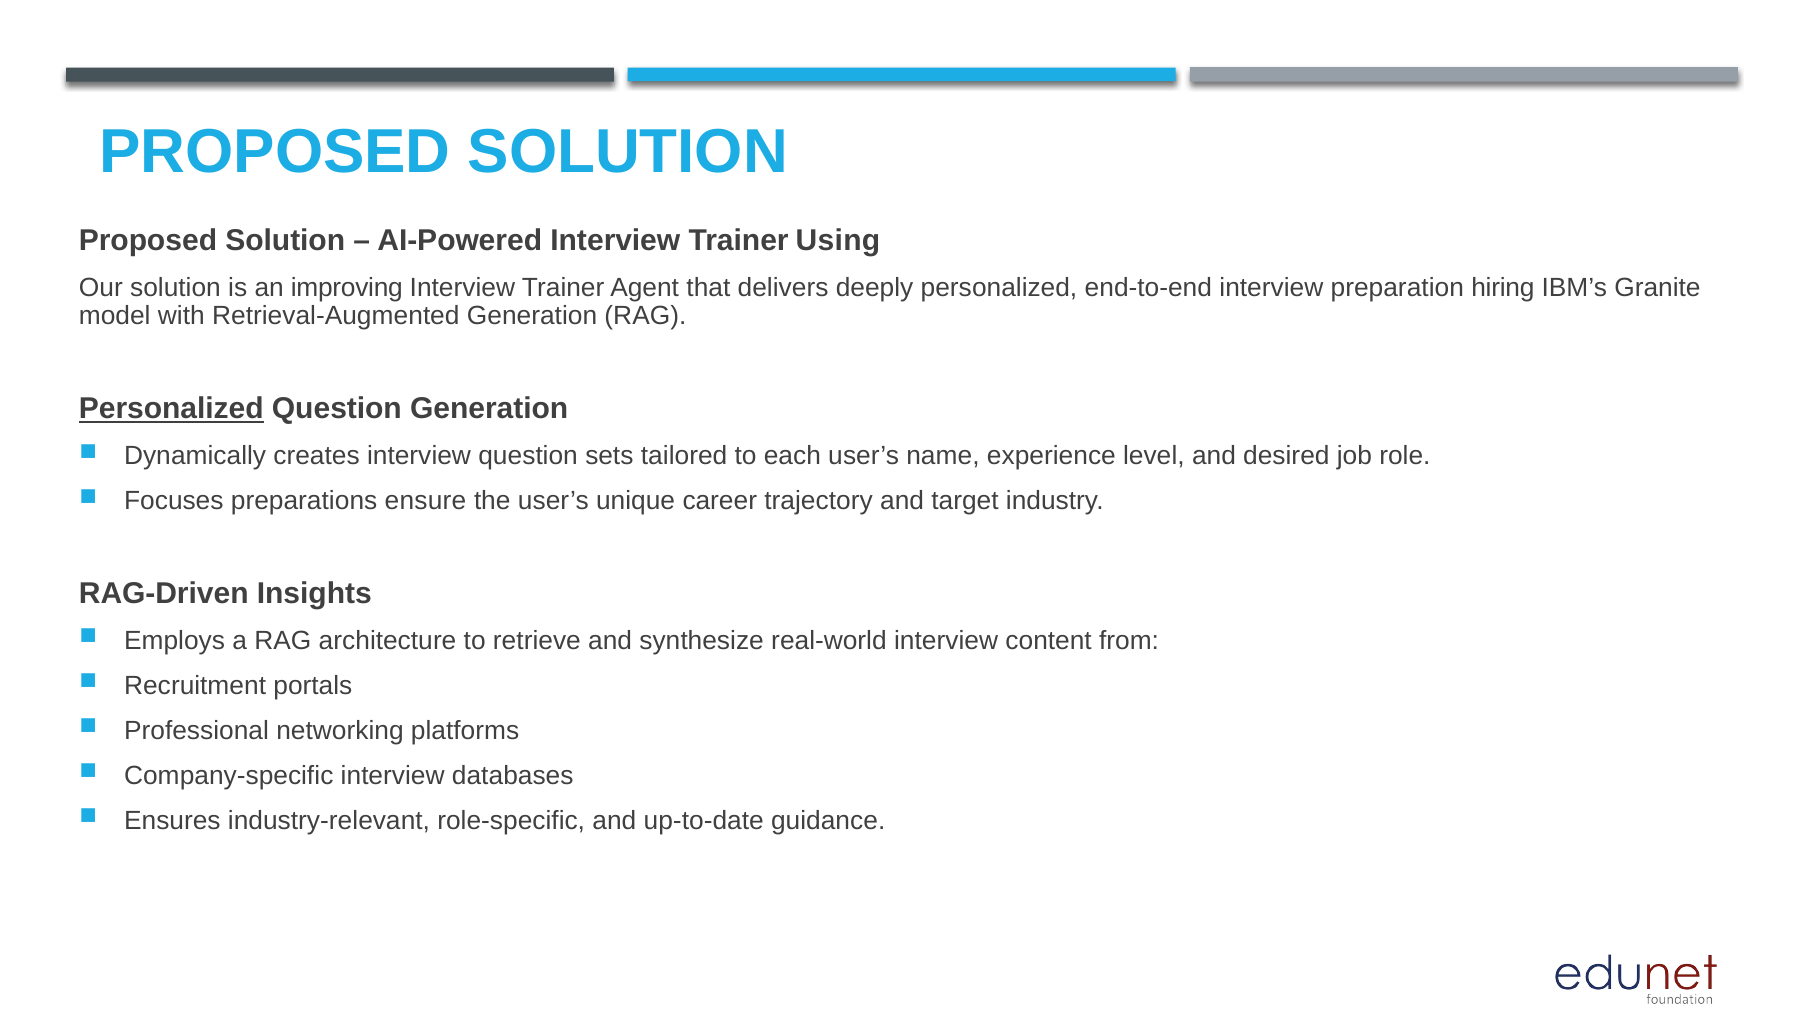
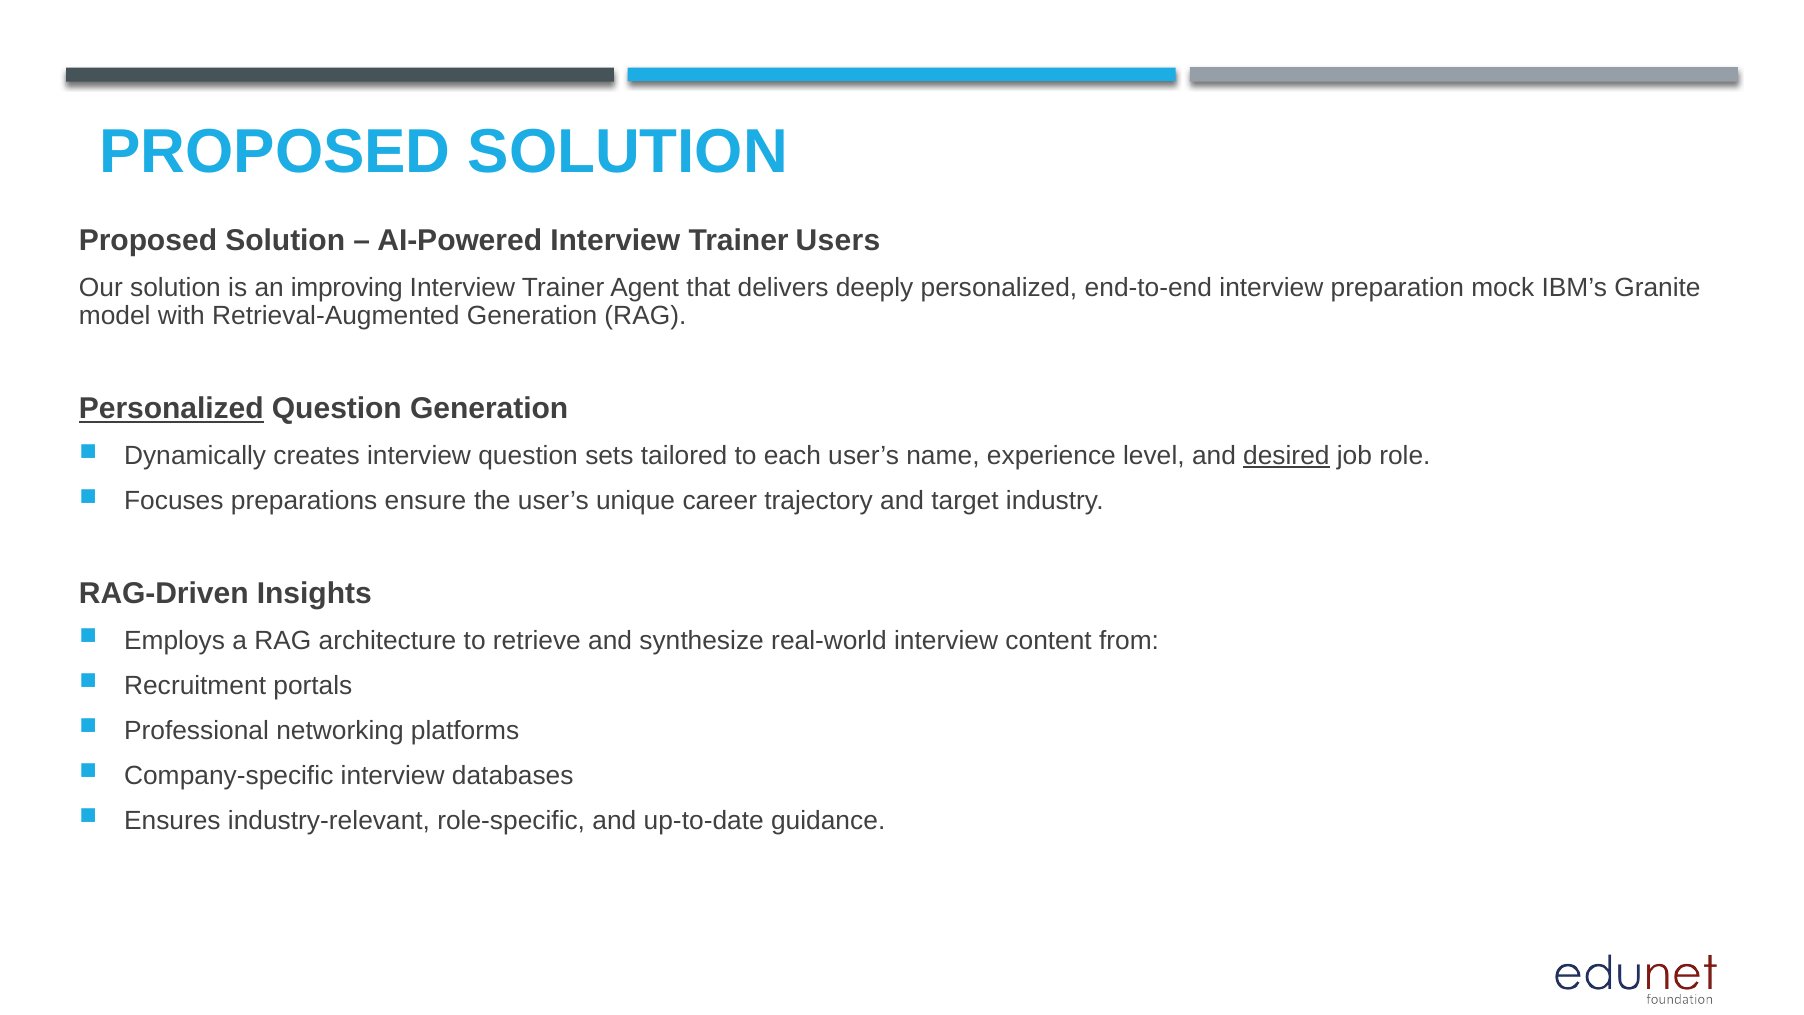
Using: Using -> Users
hiring: hiring -> mock
desired underline: none -> present
